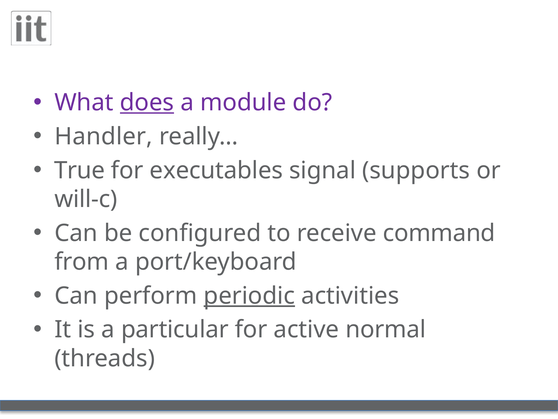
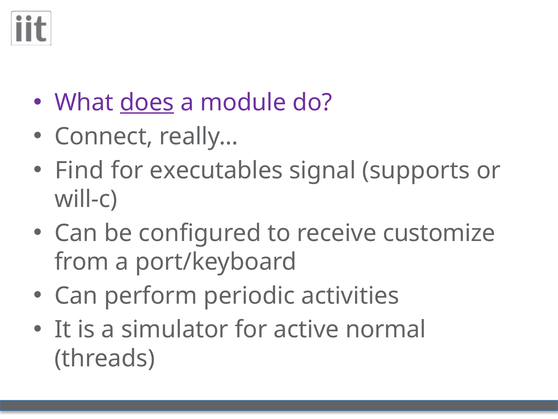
Handler: Handler -> Connect
True: True -> Find
command: command -> customize
periodic underline: present -> none
particular: particular -> simulator
